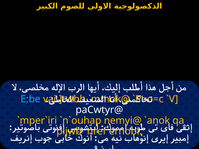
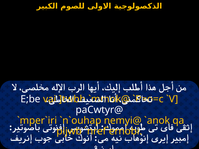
E;be colour: light blue -> white
